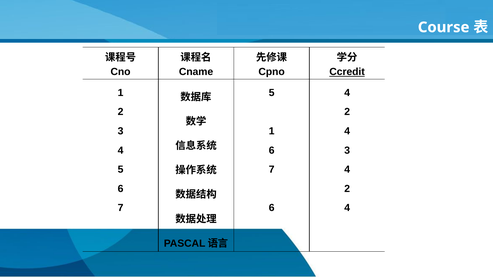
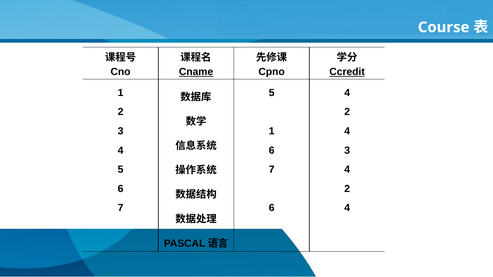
Cname underline: none -> present
